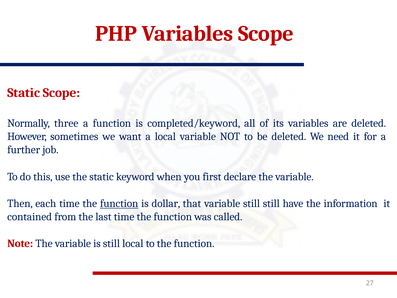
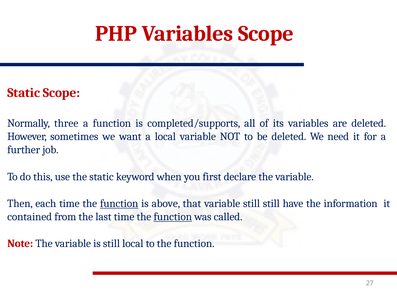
completed/keyword: completed/keyword -> completed/supports
dollar: dollar -> above
function at (173, 217) underline: none -> present
